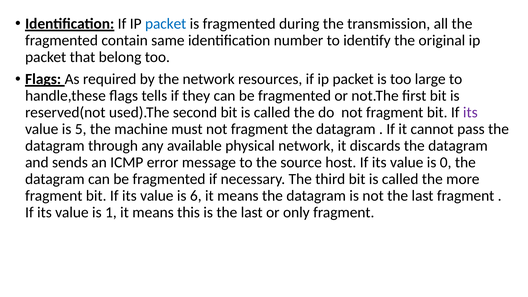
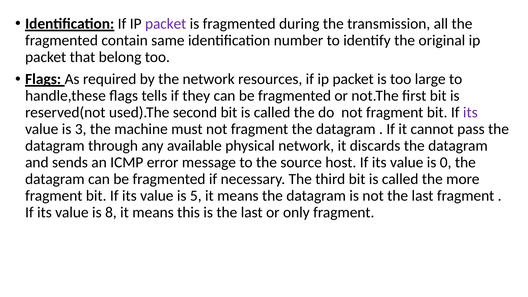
packet at (166, 24) colour: blue -> purple
5: 5 -> 3
6: 6 -> 5
1: 1 -> 8
